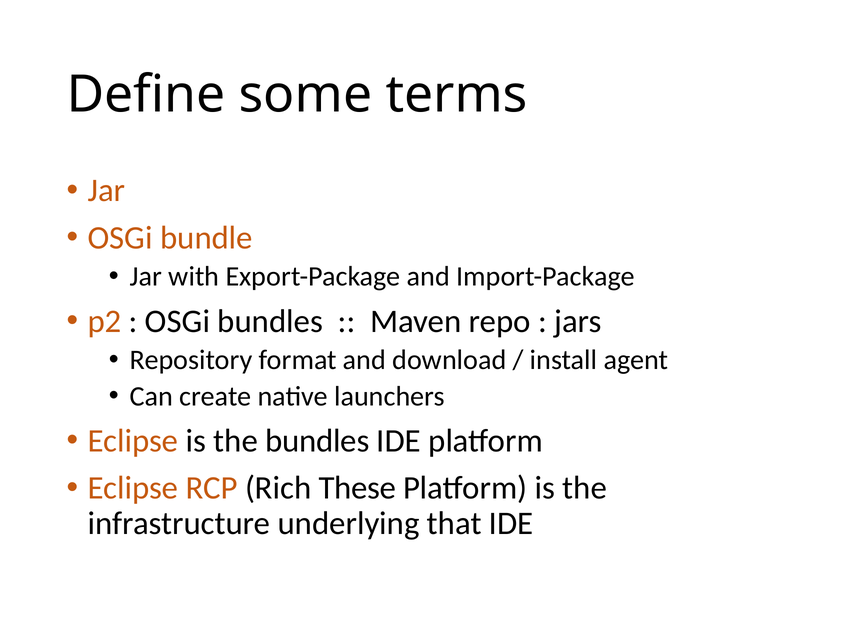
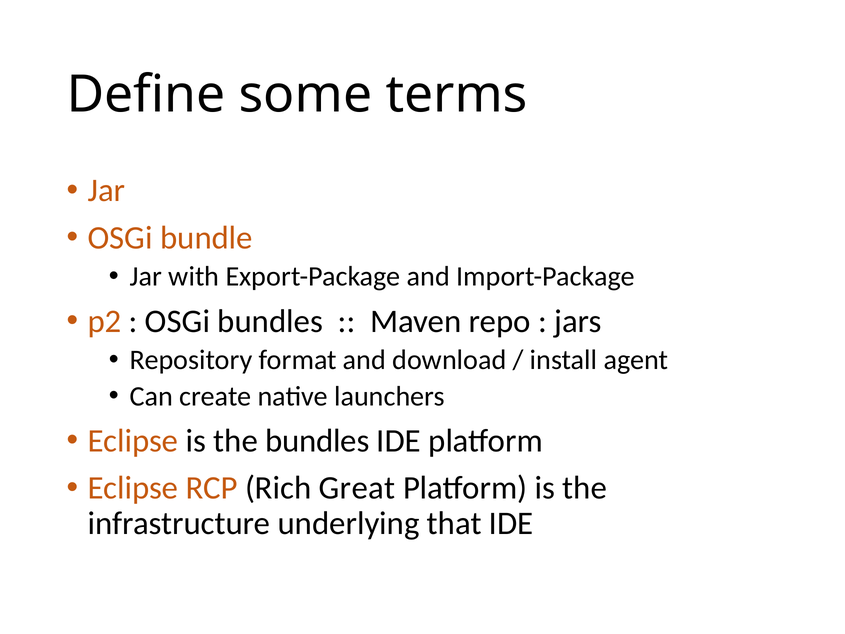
These: These -> Great
